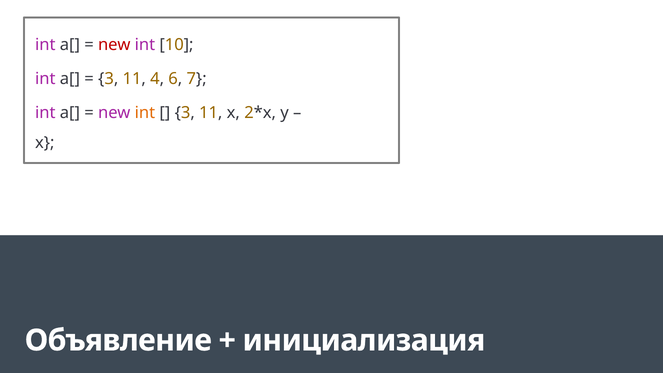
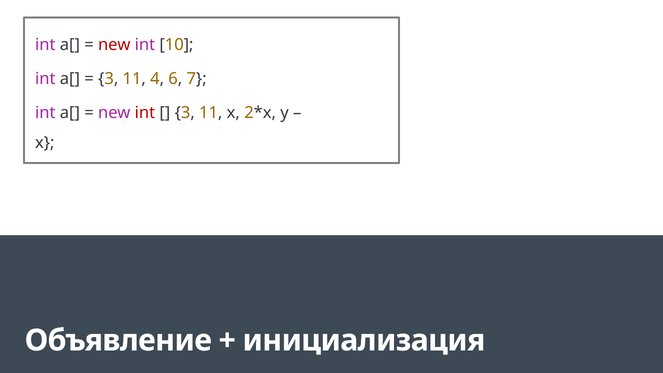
int at (145, 113) colour: orange -> red
